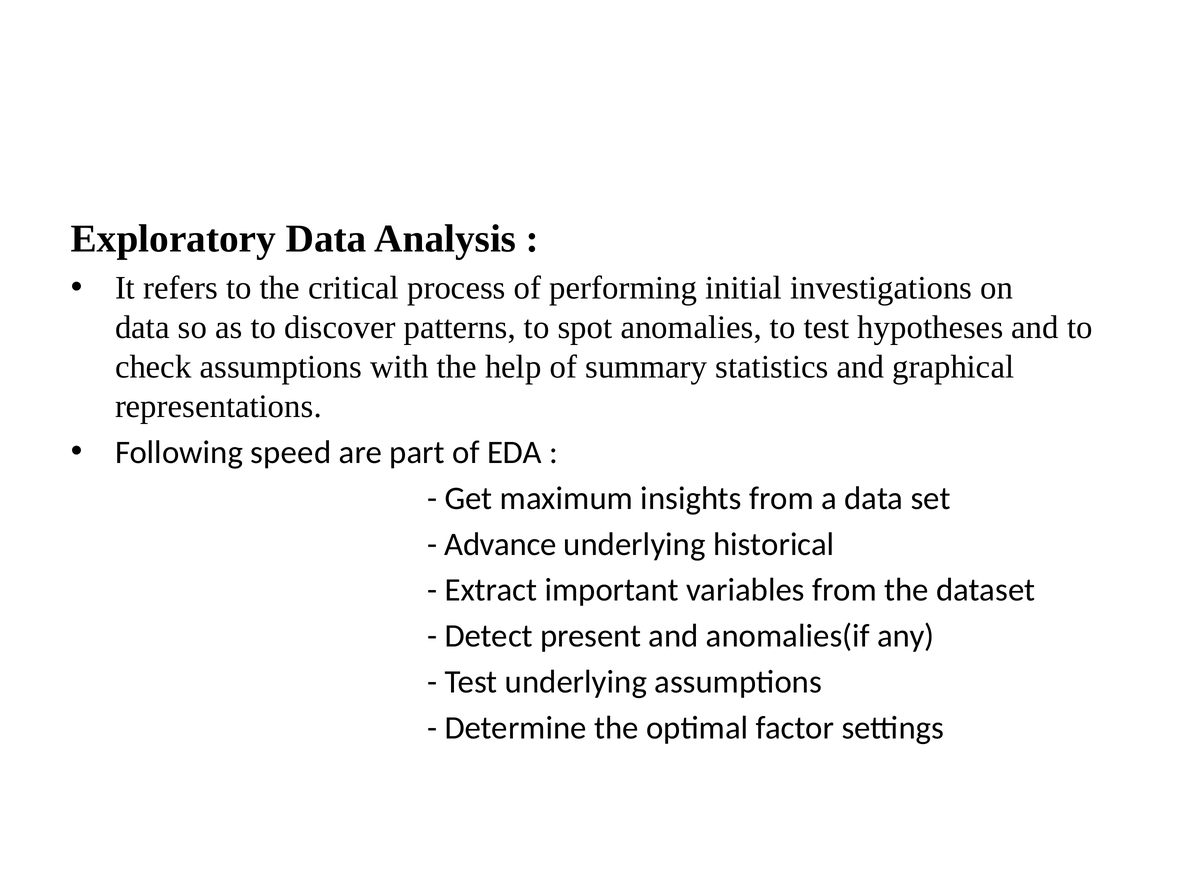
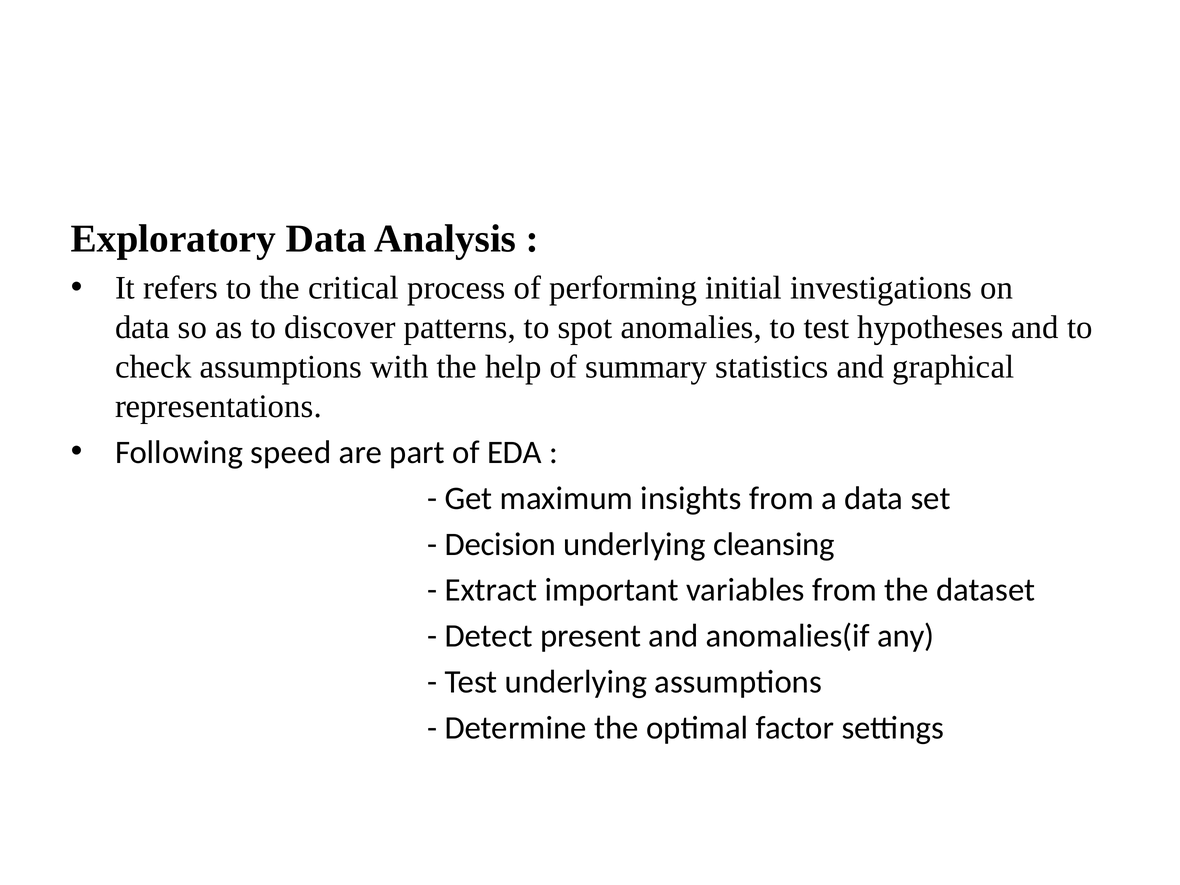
Advance: Advance -> Decision
historical: historical -> cleansing
